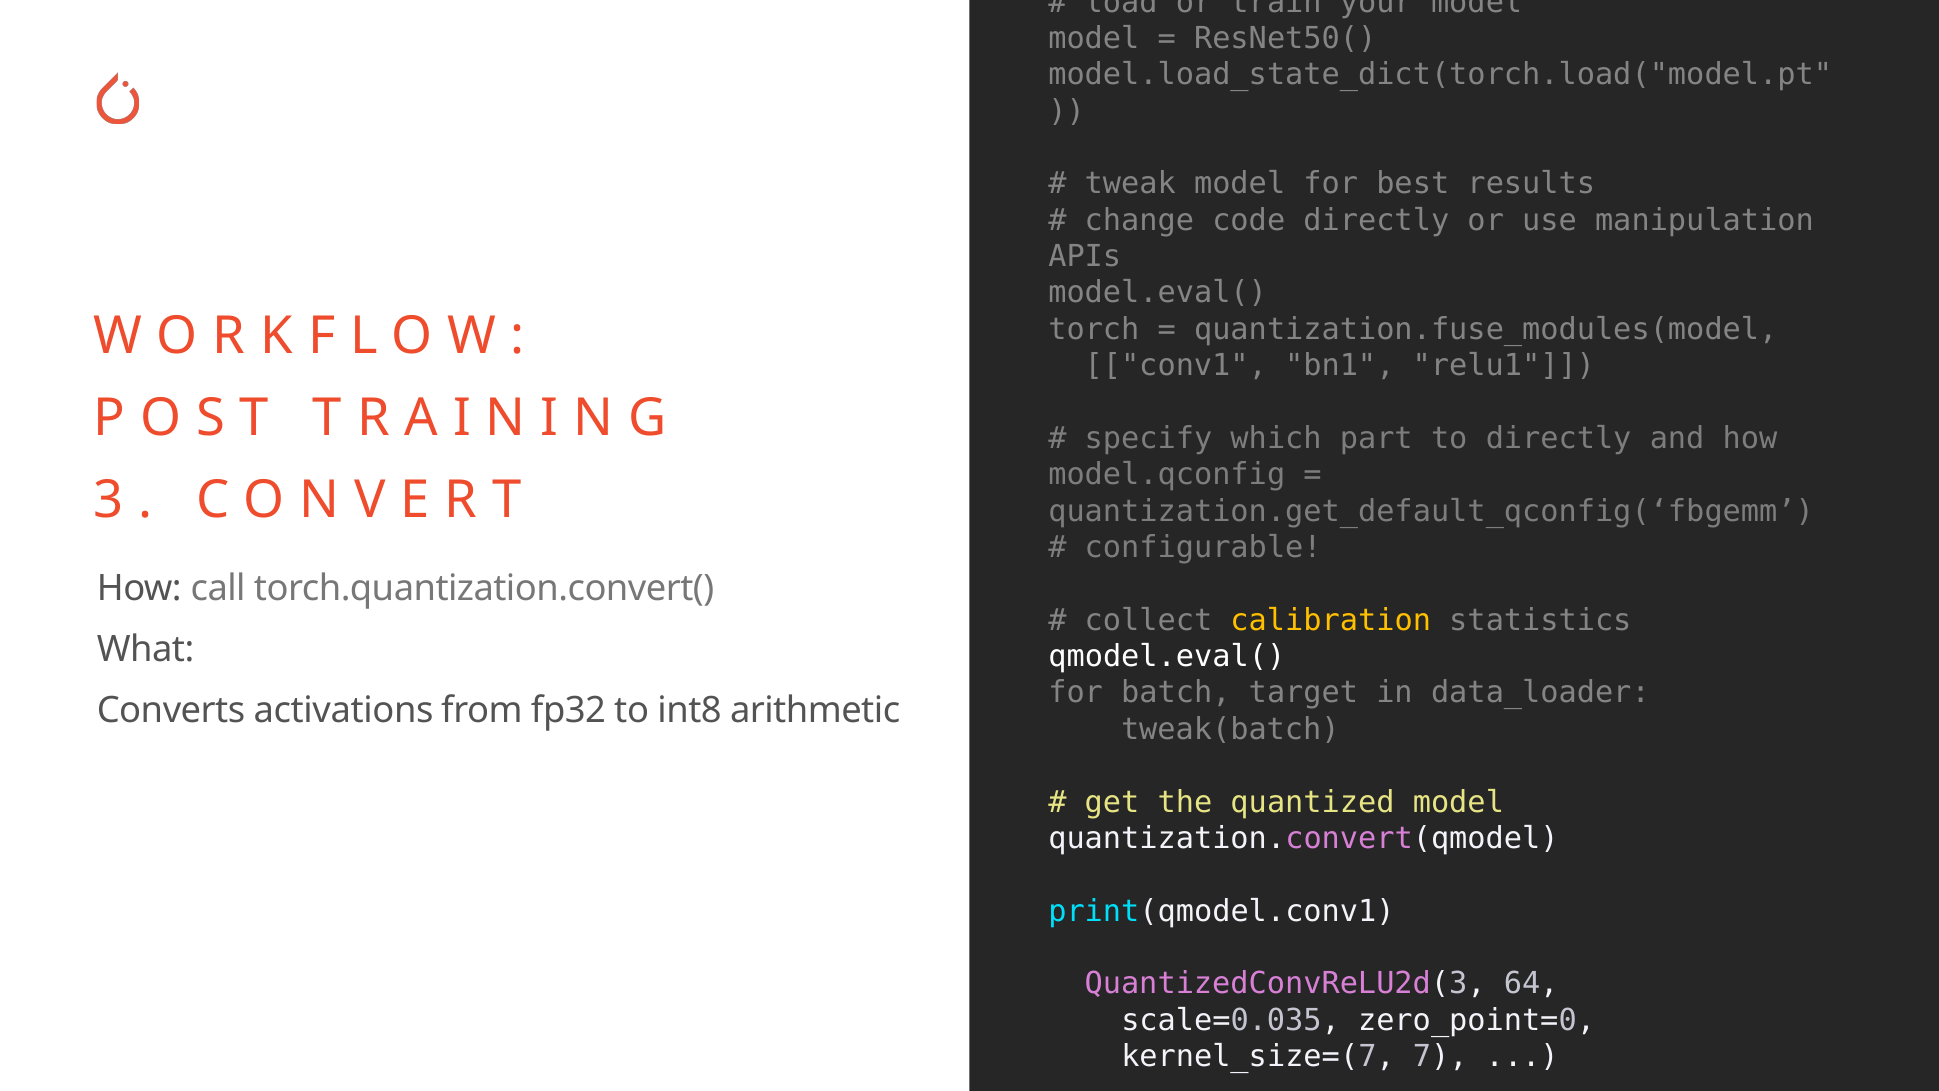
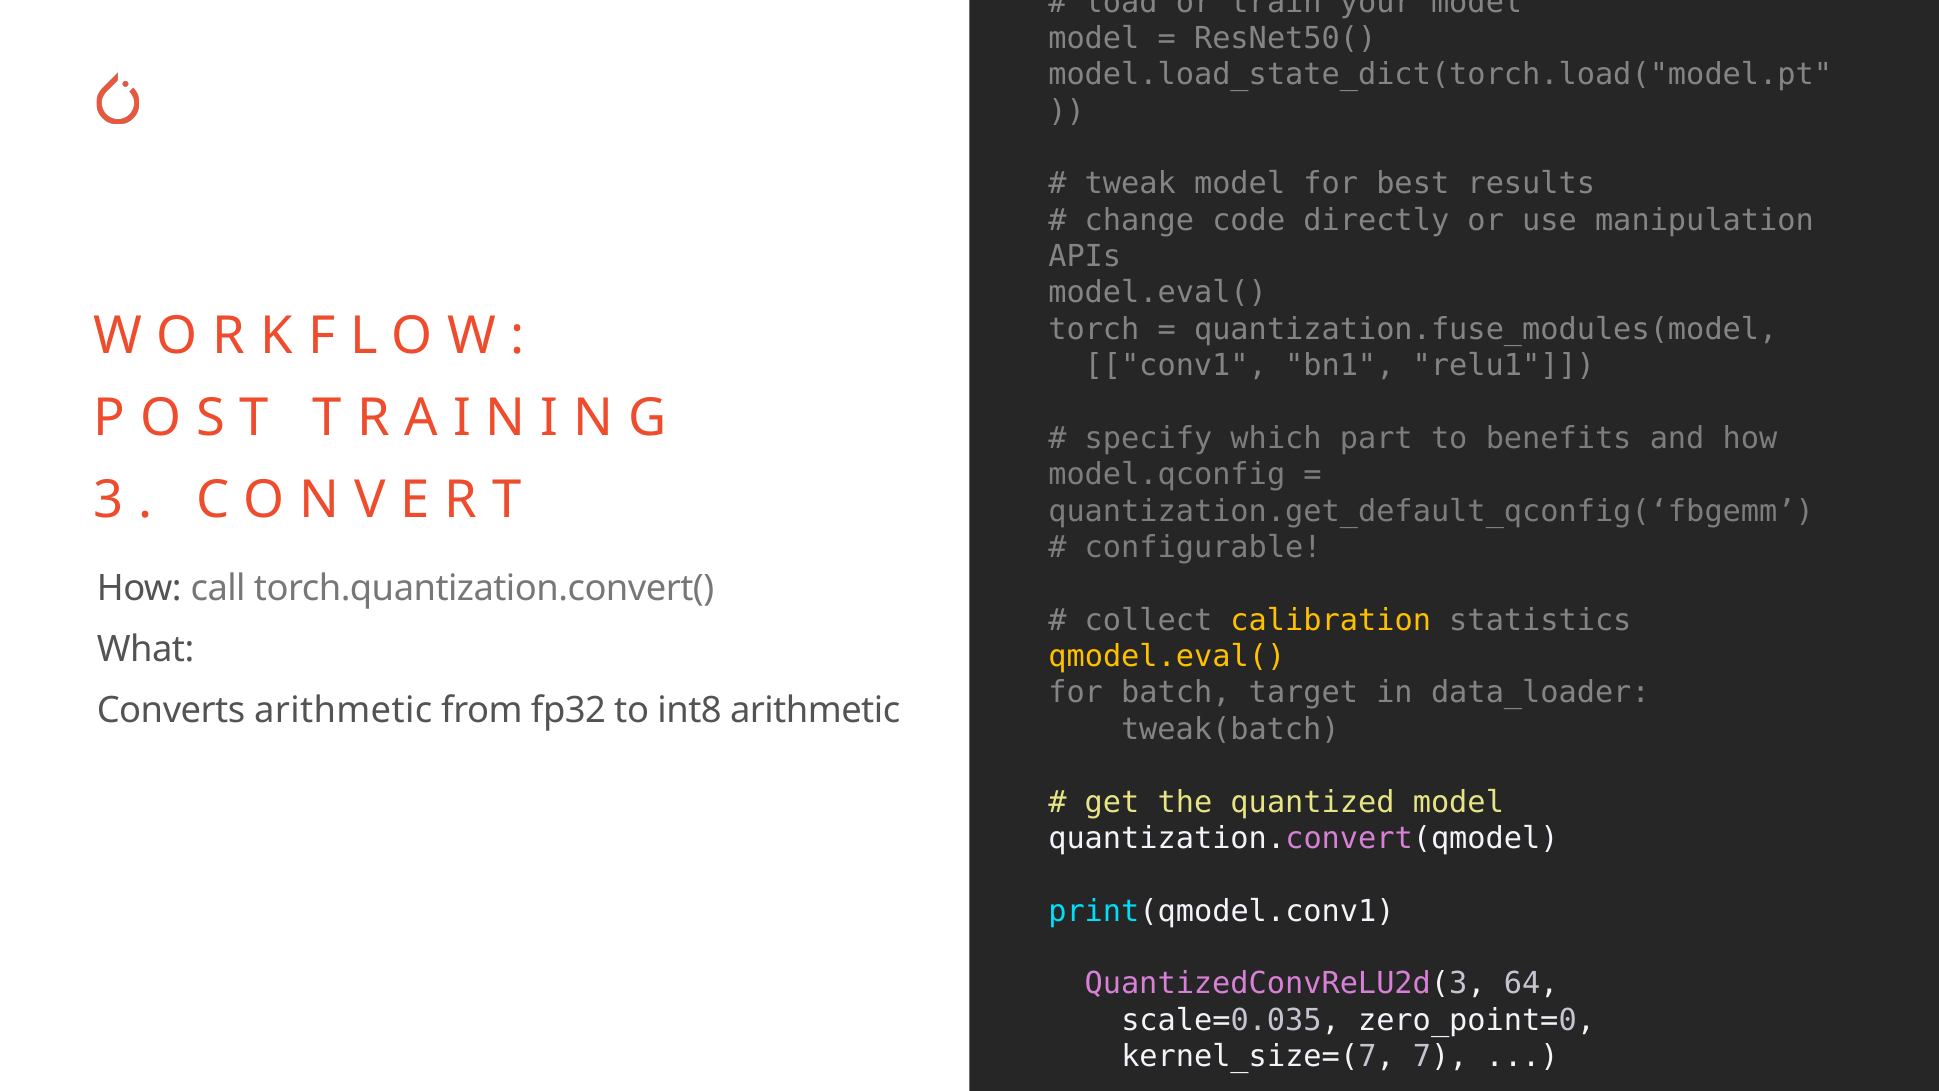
to directly: directly -> benefits
qmodel.eval( colour: white -> yellow
Converts activations: activations -> arithmetic
